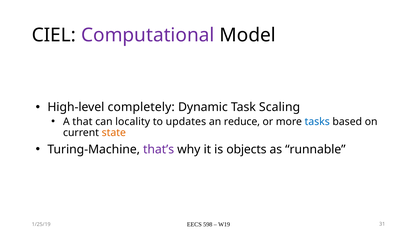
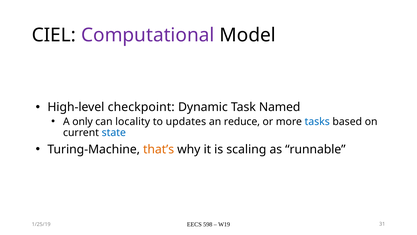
completely: completely -> checkpoint
Scaling: Scaling -> Named
that: that -> only
state colour: orange -> blue
that’s colour: purple -> orange
objects: objects -> scaling
